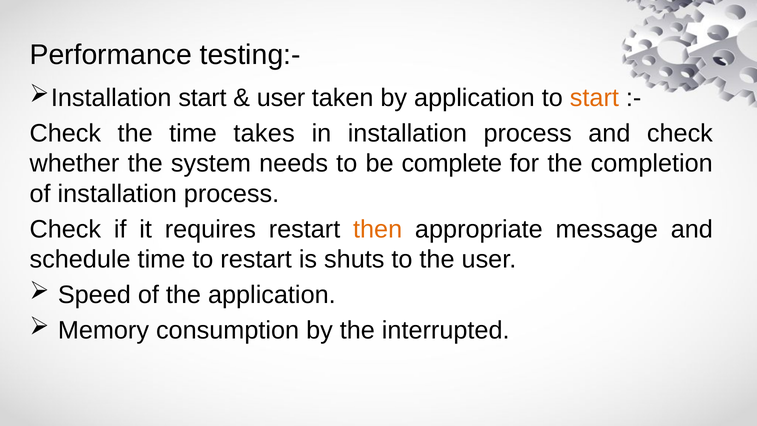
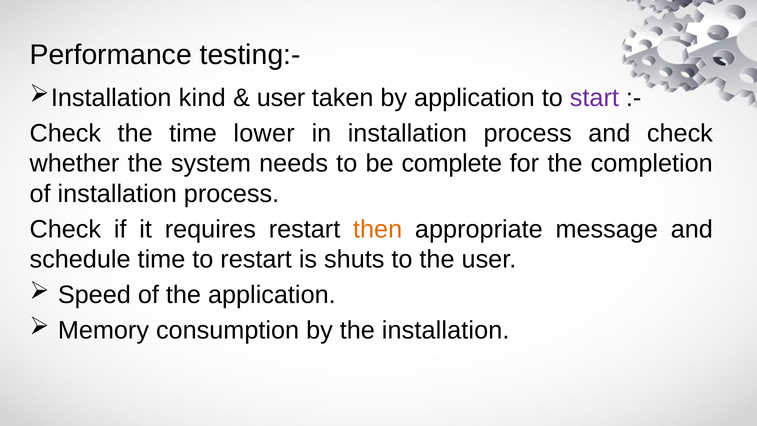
start at (202, 98): start -> kind
start at (594, 98) colour: orange -> purple
takes: takes -> lower
the interrupted: interrupted -> installation
